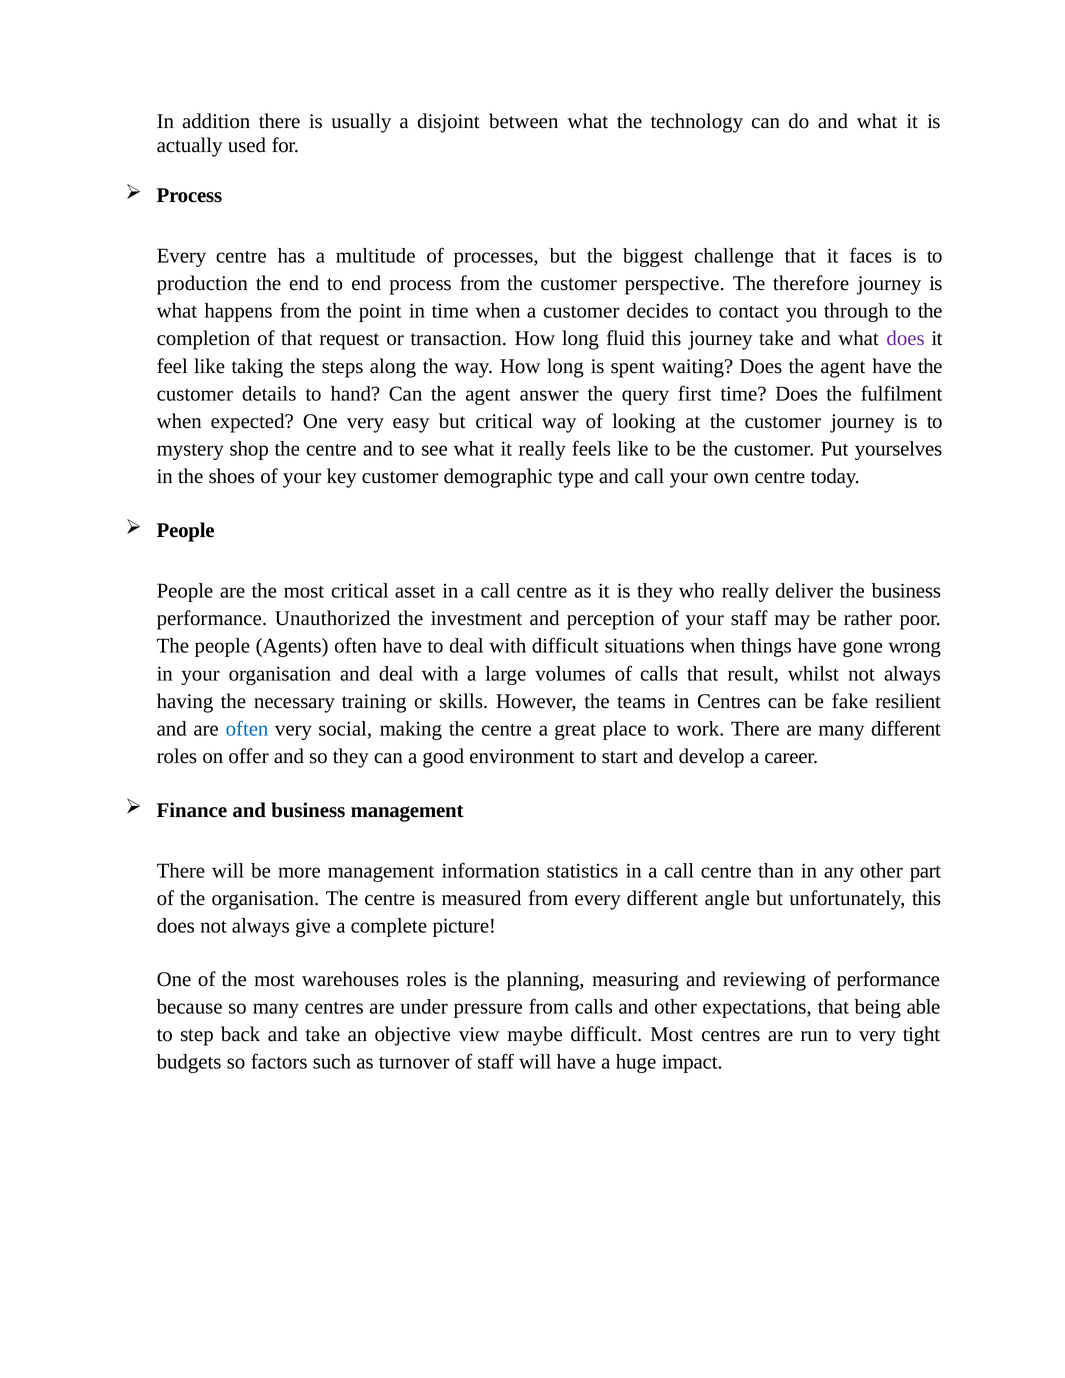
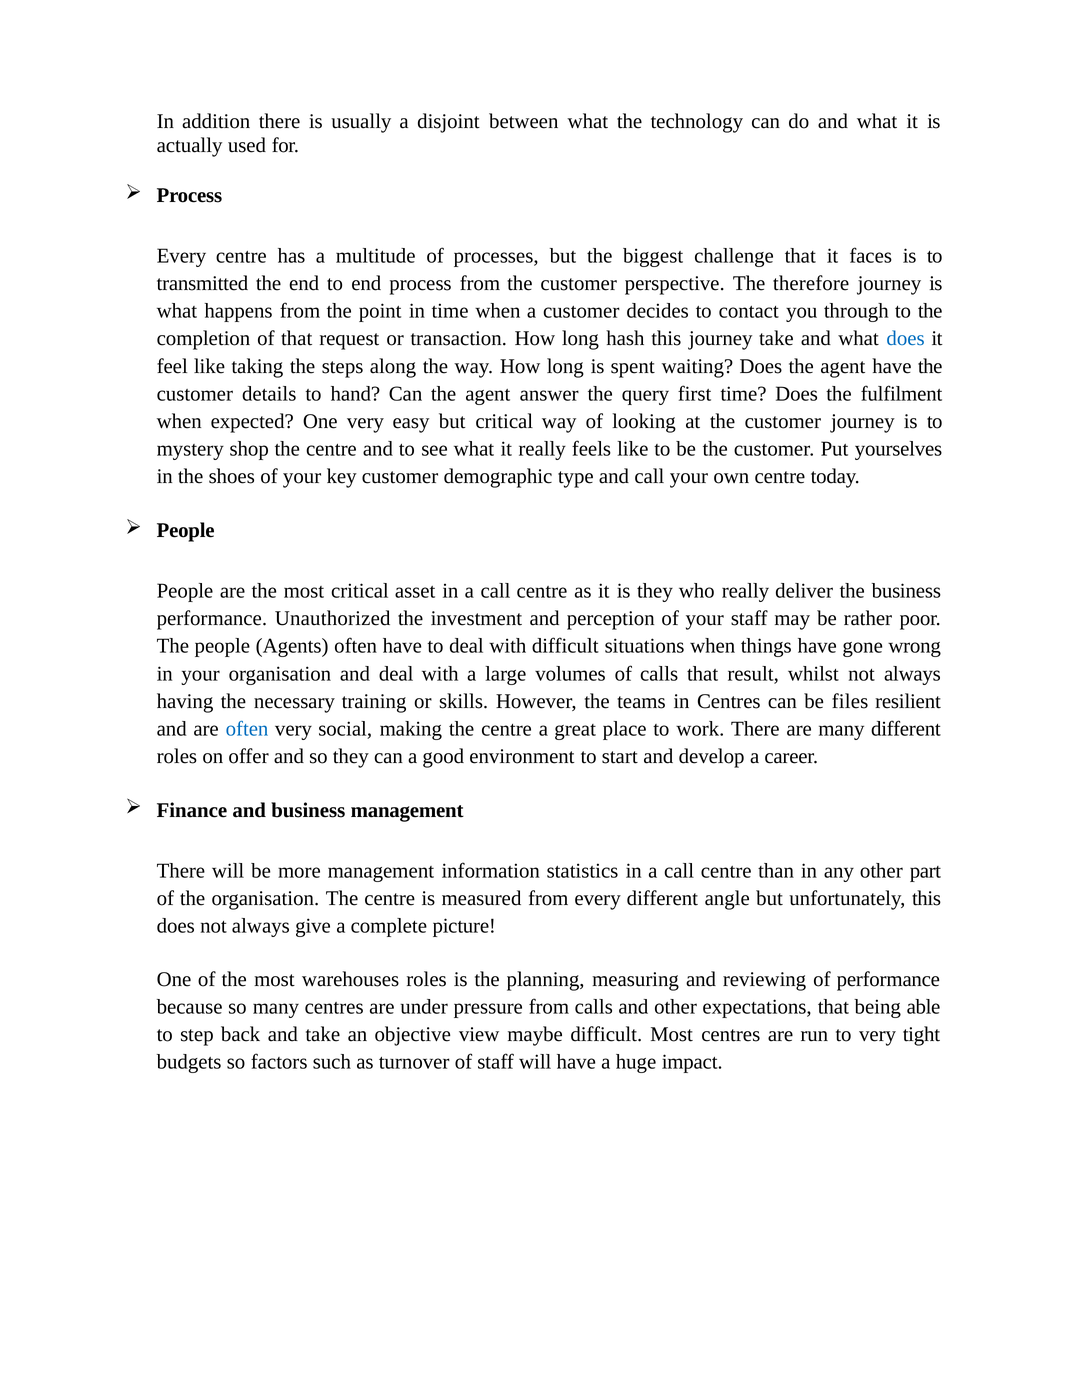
production: production -> transmitted
fluid: fluid -> hash
does at (906, 339) colour: purple -> blue
fake: fake -> files
